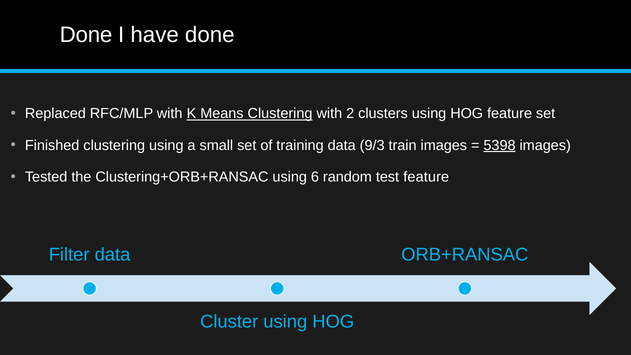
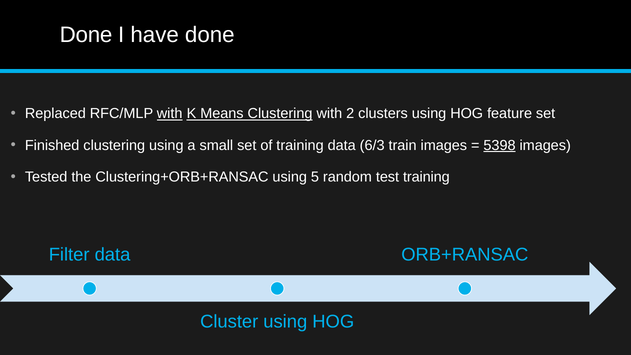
with at (170, 114) underline: none -> present
9/3: 9/3 -> 6/3
6: 6 -> 5
test feature: feature -> training
